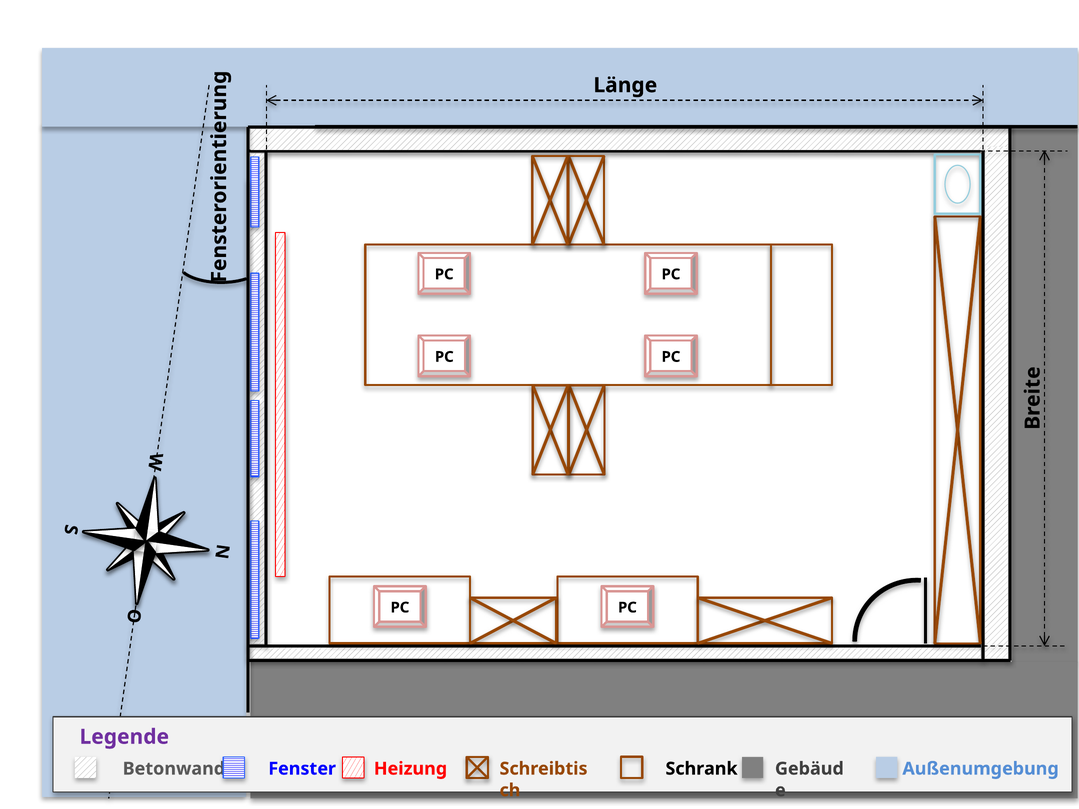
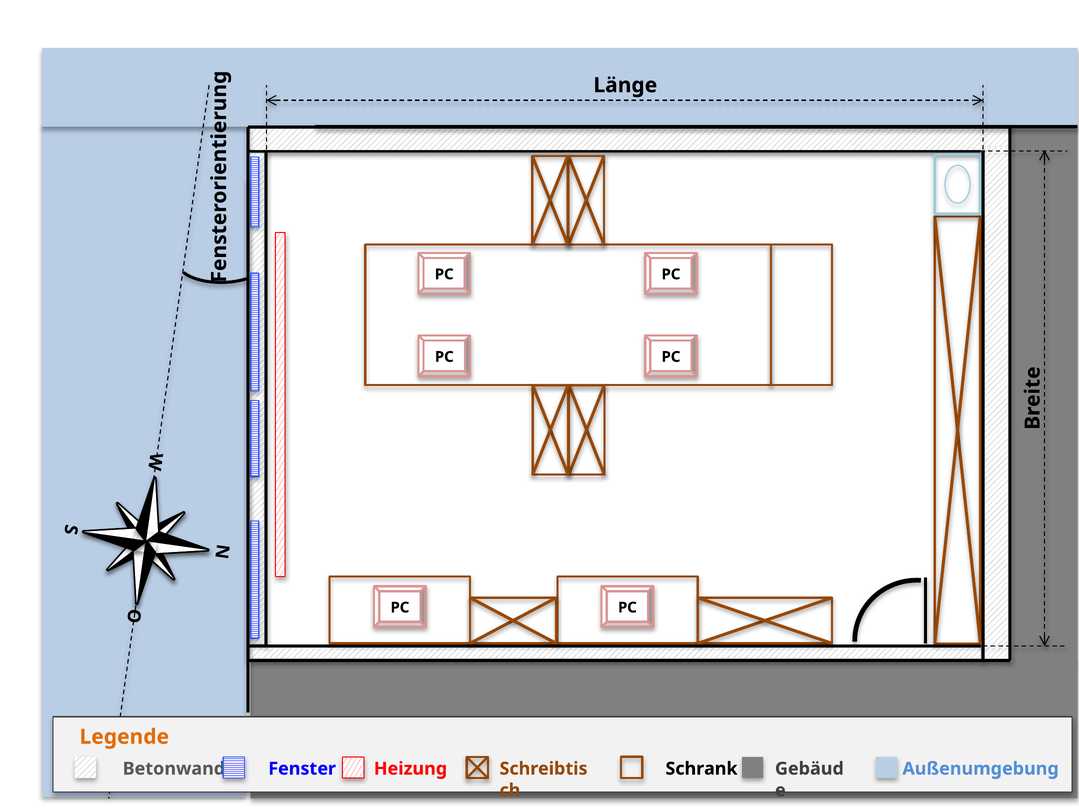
Legende colour: purple -> orange
